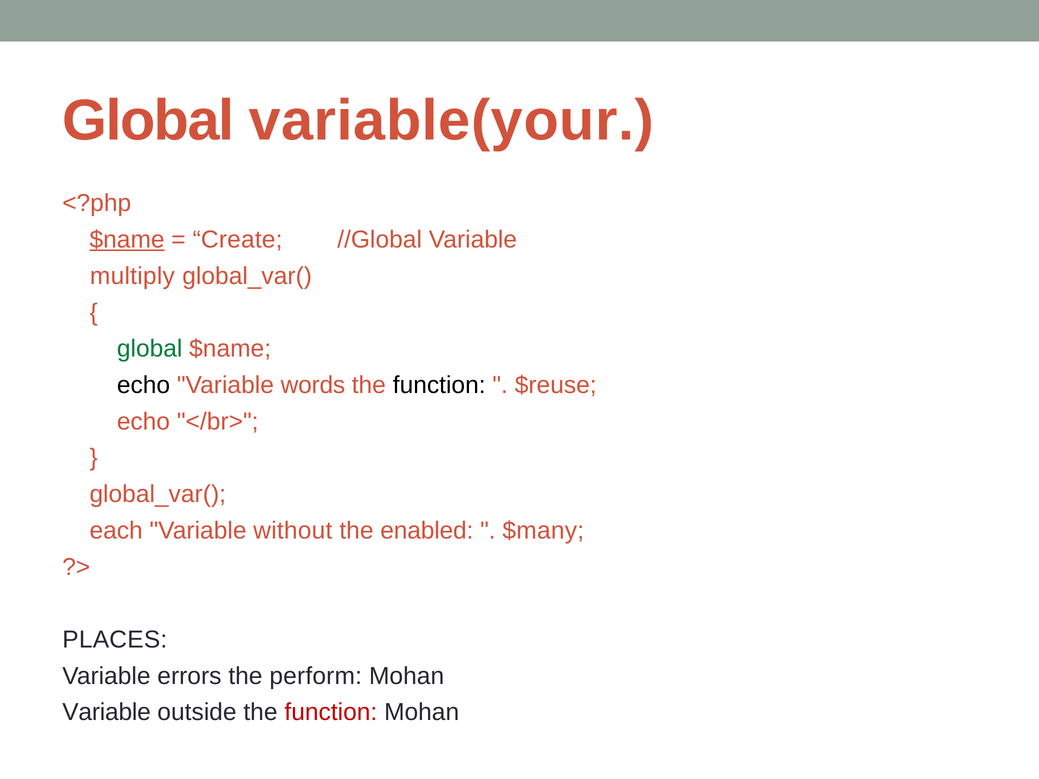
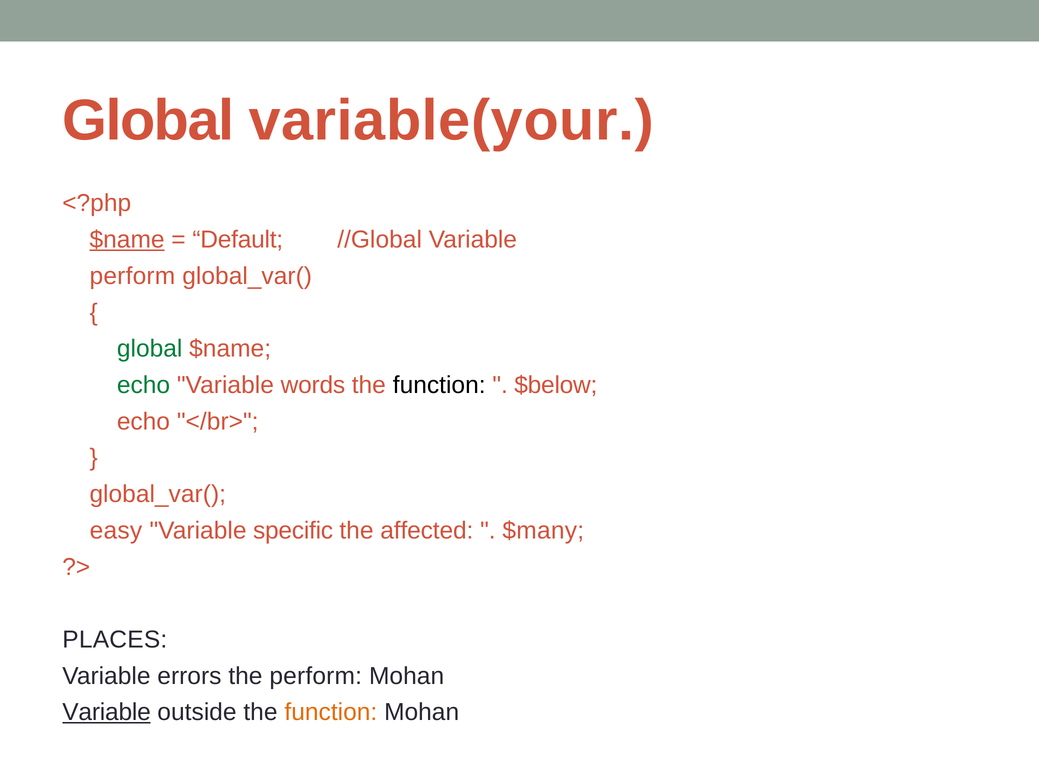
Create: Create -> Default
multiply at (132, 276): multiply -> perform
echo at (143, 385) colour: black -> green
$reuse: $reuse -> $below
each: each -> easy
without: without -> specific
enabled: enabled -> affected
Variable at (107, 713) underline: none -> present
function at (331, 713) colour: red -> orange
